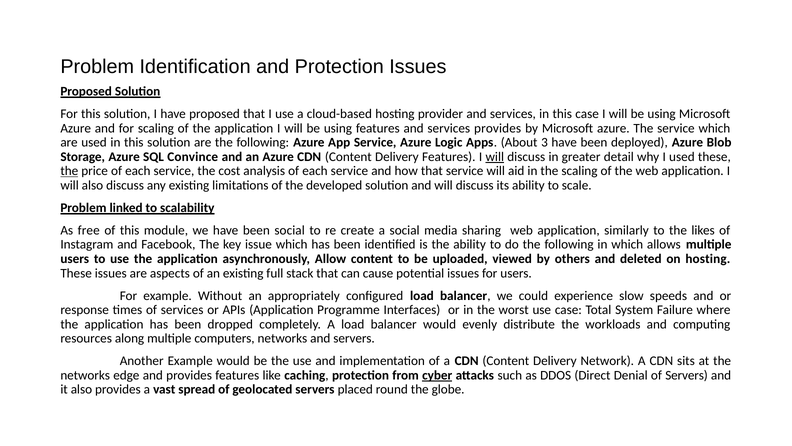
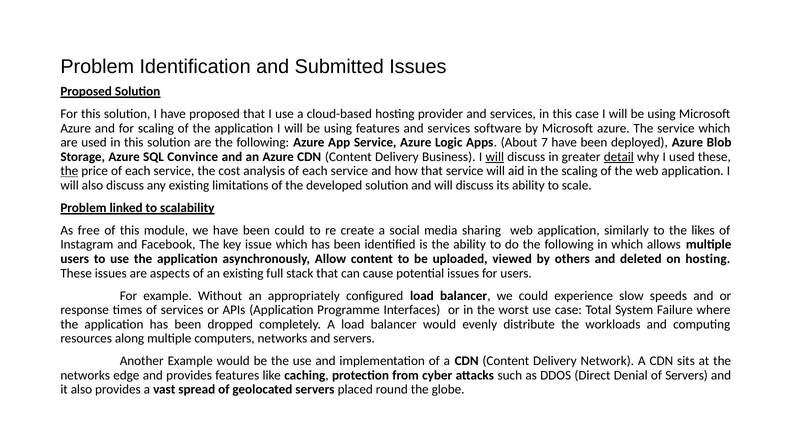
and Protection: Protection -> Submitted
services provides: provides -> software
3: 3 -> 7
Delivery Features: Features -> Business
detail underline: none -> present
been social: social -> could
cyber underline: present -> none
